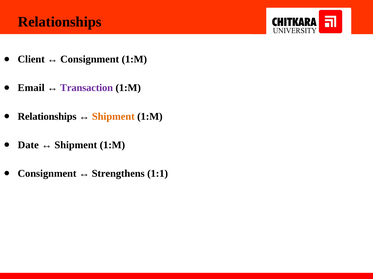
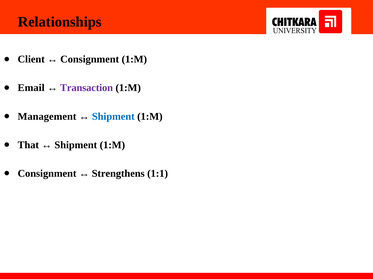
Relationships at (47, 117): Relationships -> Management
Shipment at (113, 117) colour: orange -> blue
Date: Date -> That
